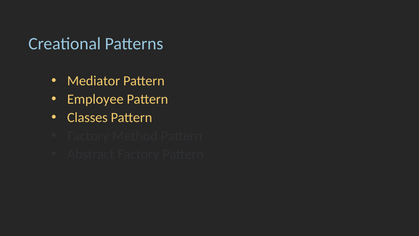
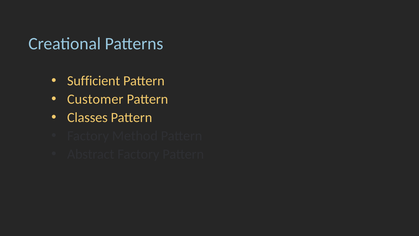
Mediator: Mediator -> Sufficient
Employee: Employee -> Customer
